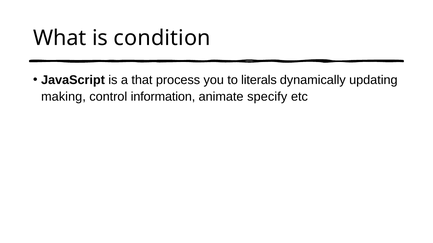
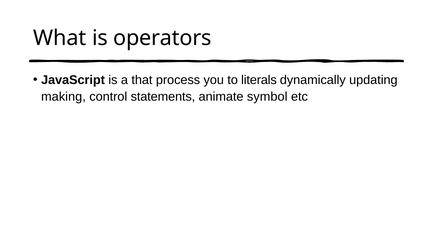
condition: condition -> operators
information: information -> statements
specify: specify -> symbol
